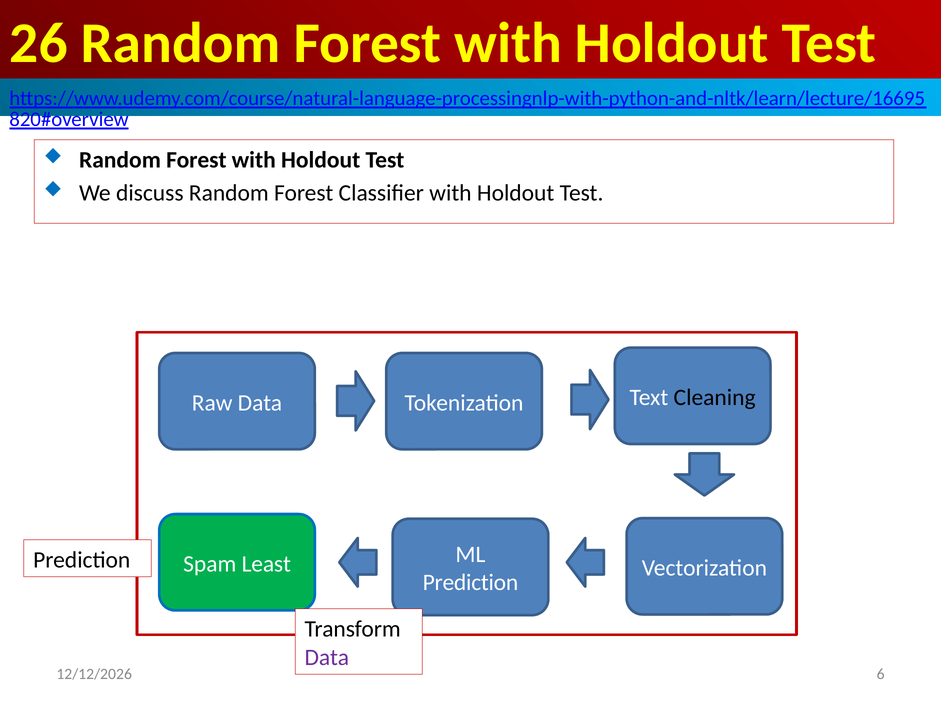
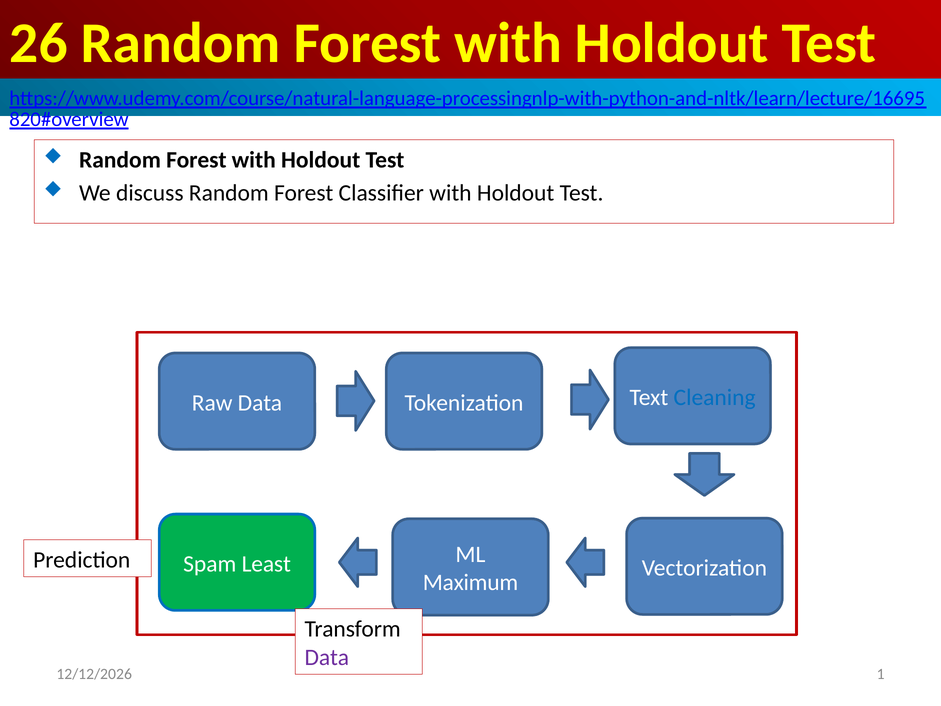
Cleaning colour: black -> blue
Prediction at (470, 583): Prediction -> Maximum
6: 6 -> 1
